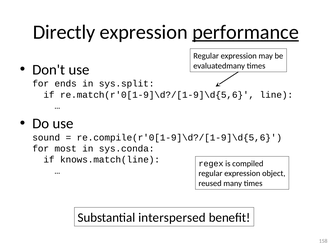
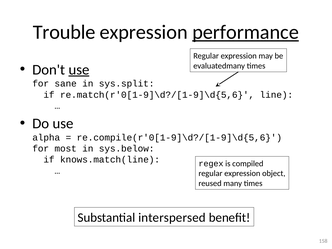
Directly: Directly -> Trouble
use at (79, 70) underline: none -> present
ends: ends -> sane
sound: sound -> alpha
sys.conda: sys.conda -> sys.below
